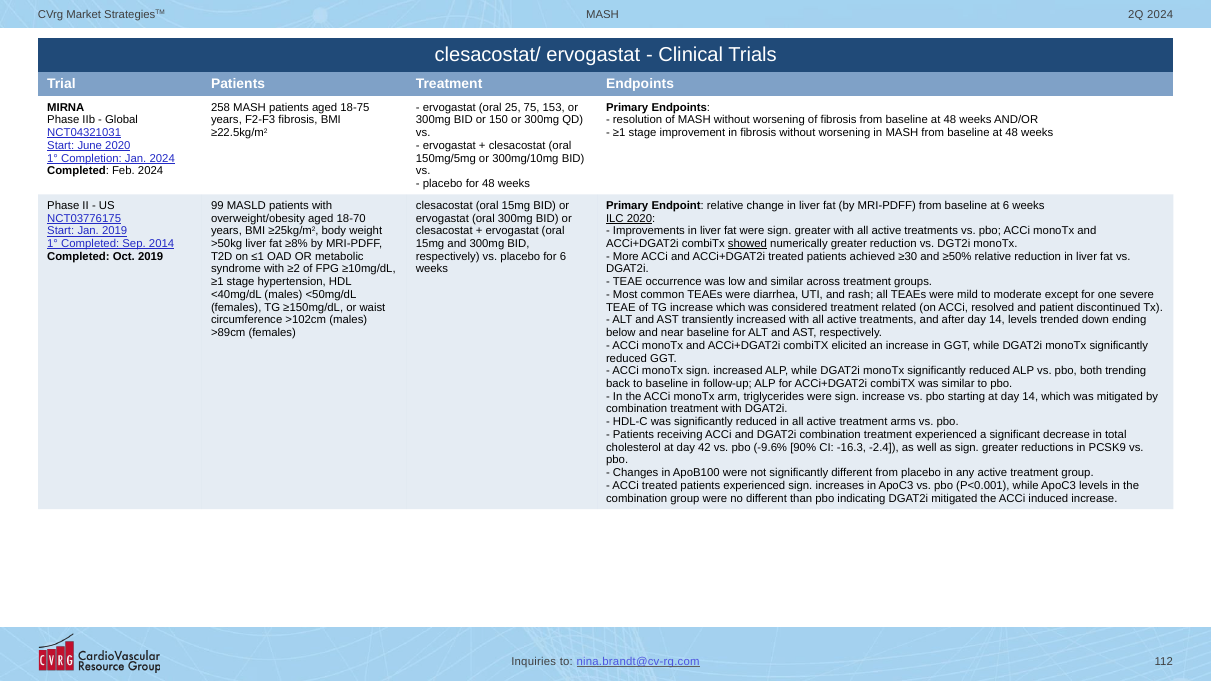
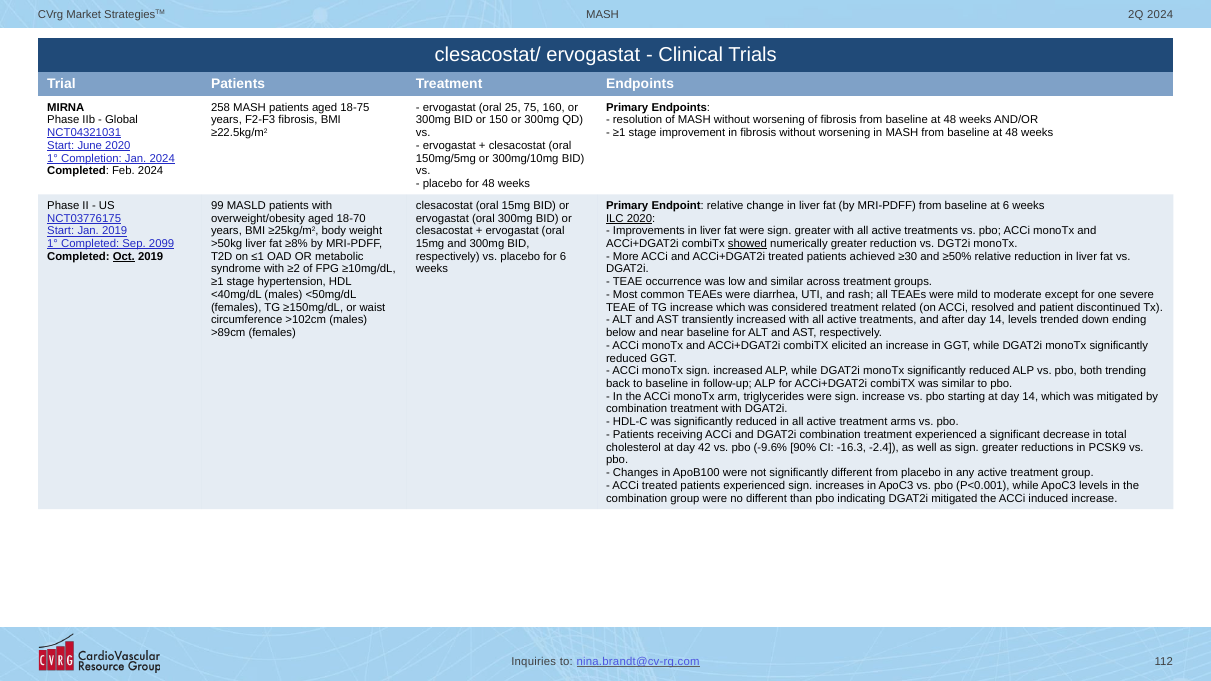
153: 153 -> 160
2014: 2014 -> 2099
Oct underline: none -> present
